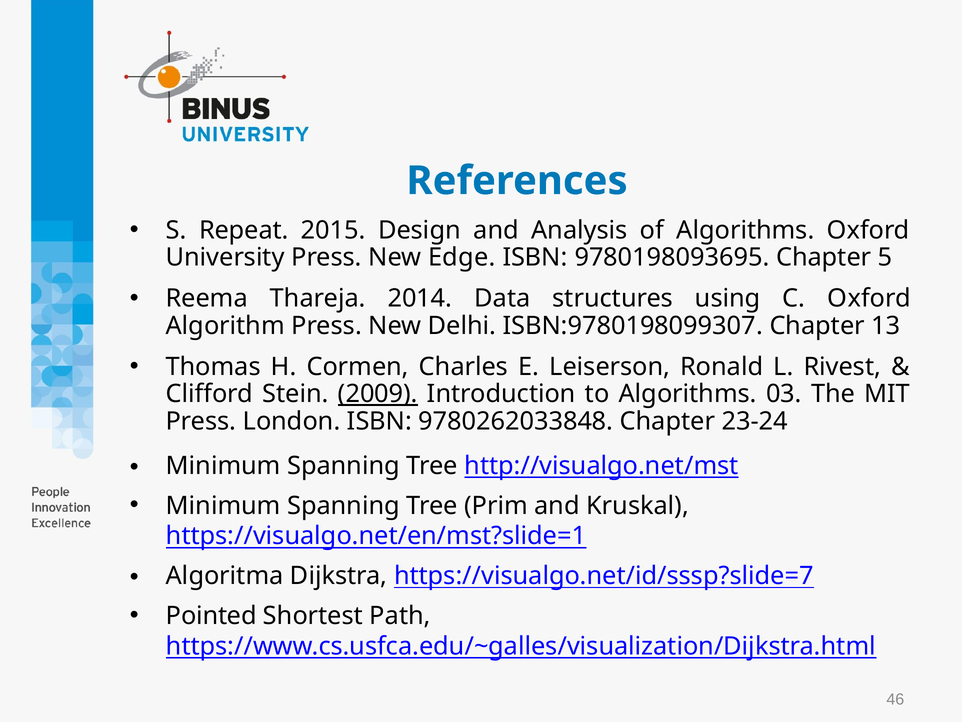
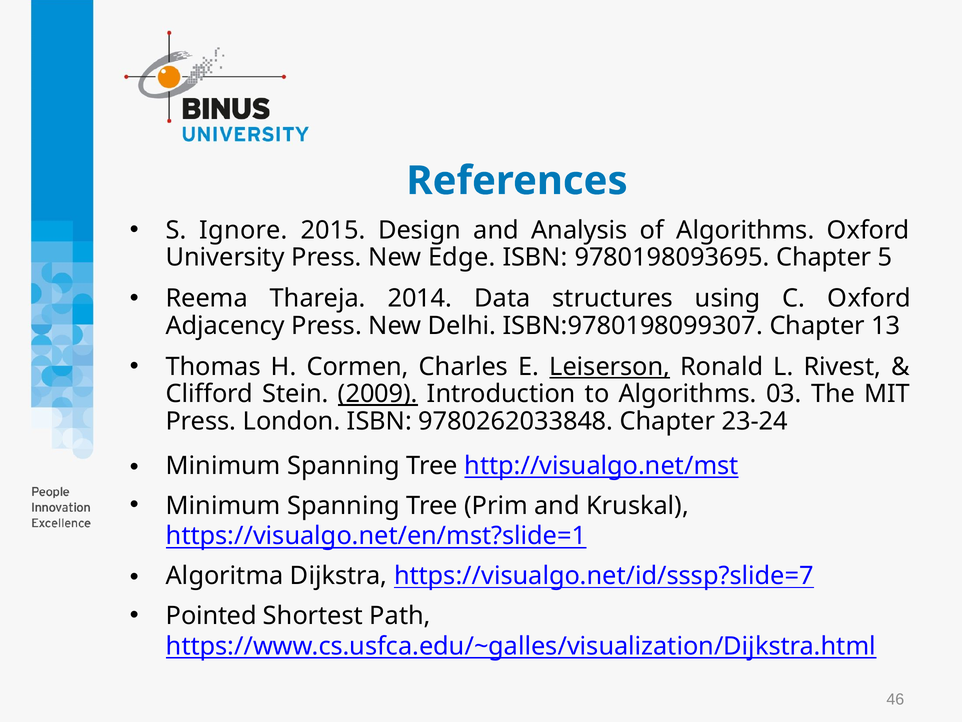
Repeat: Repeat -> Ignore
Algorithm: Algorithm -> Adjacency
Leiserson underline: none -> present
